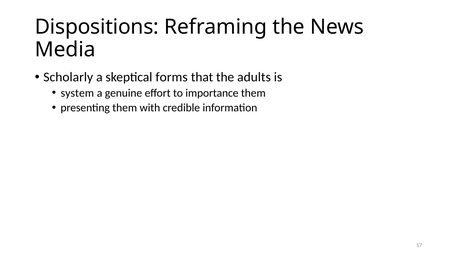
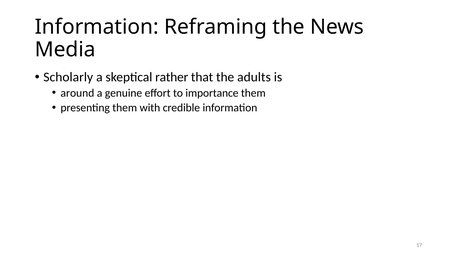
Dispositions at (97, 27): Dispositions -> Information
forms: forms -> rather
system: system -> around
